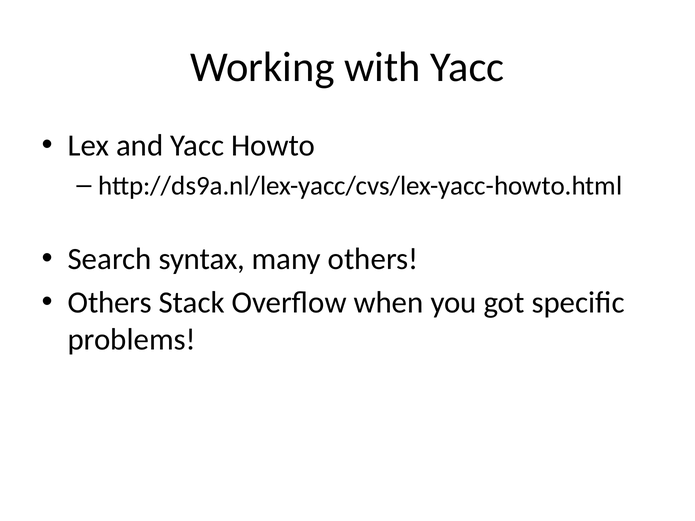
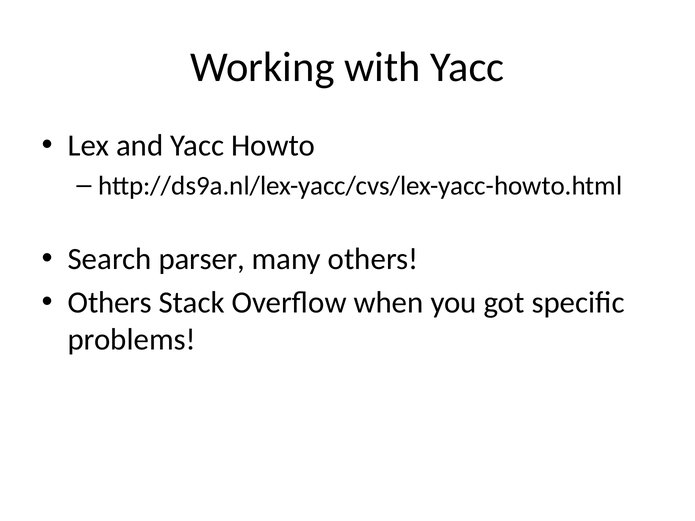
syntax: syntax -> parser
